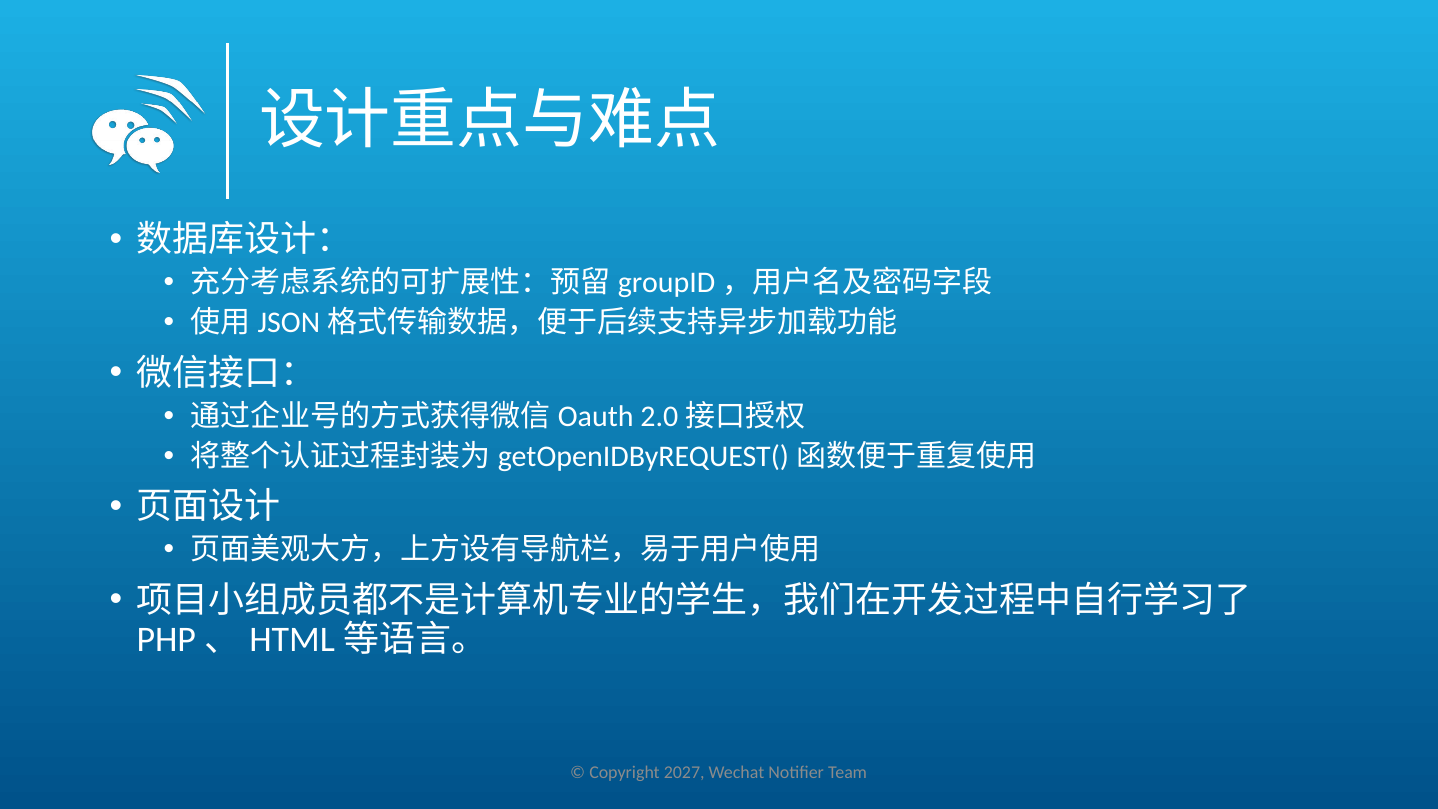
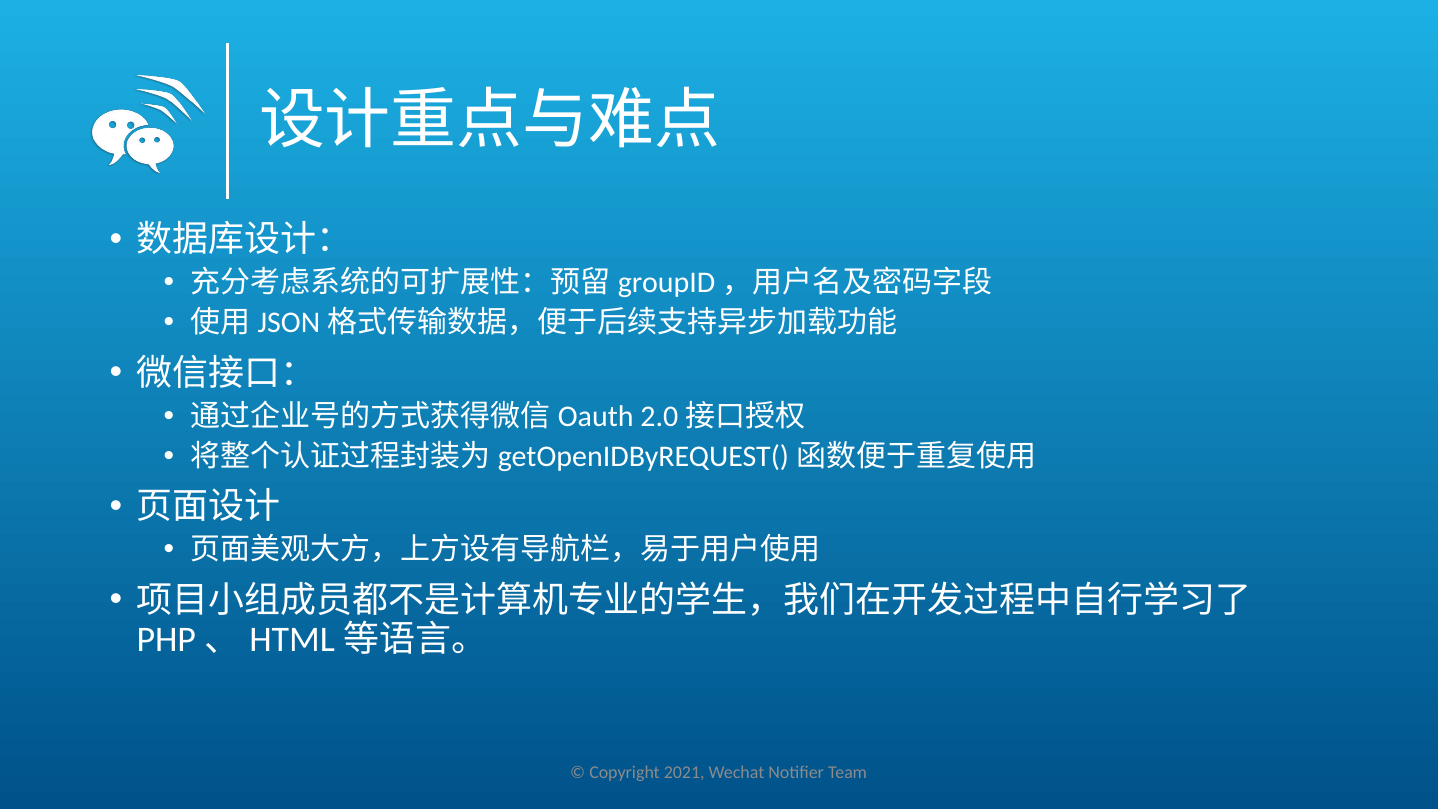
2027: 2027 -> 2021
